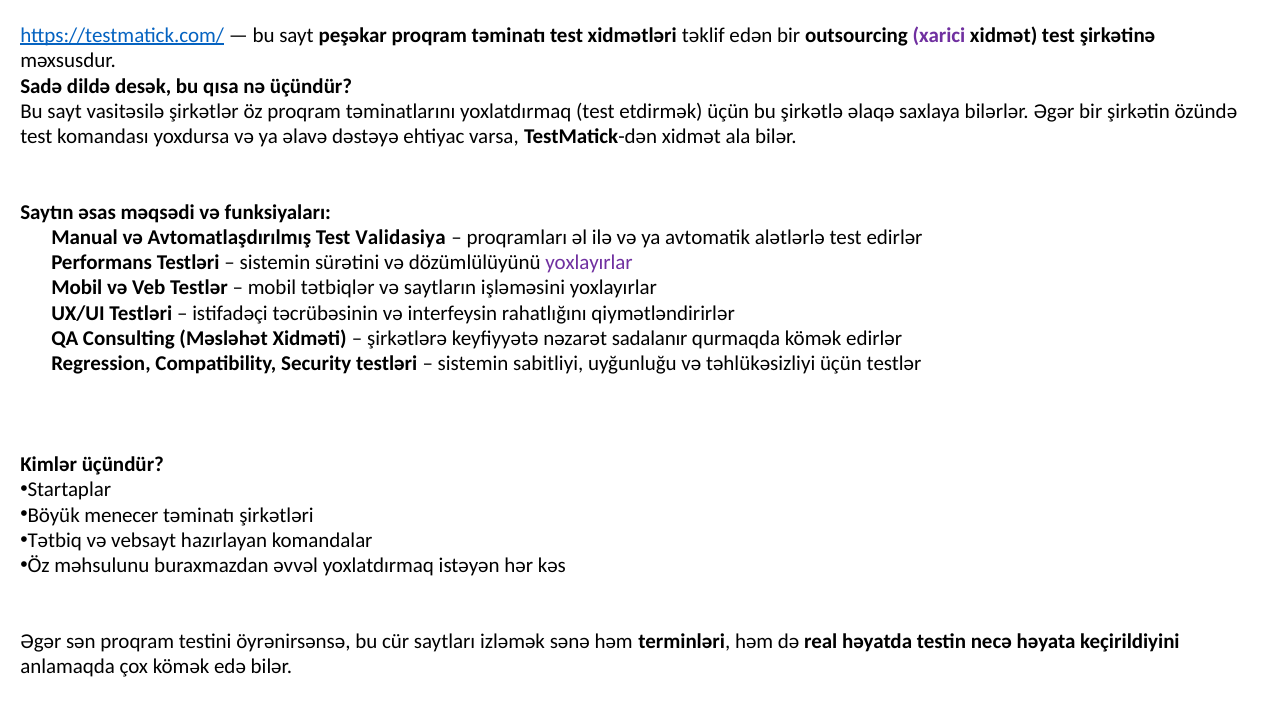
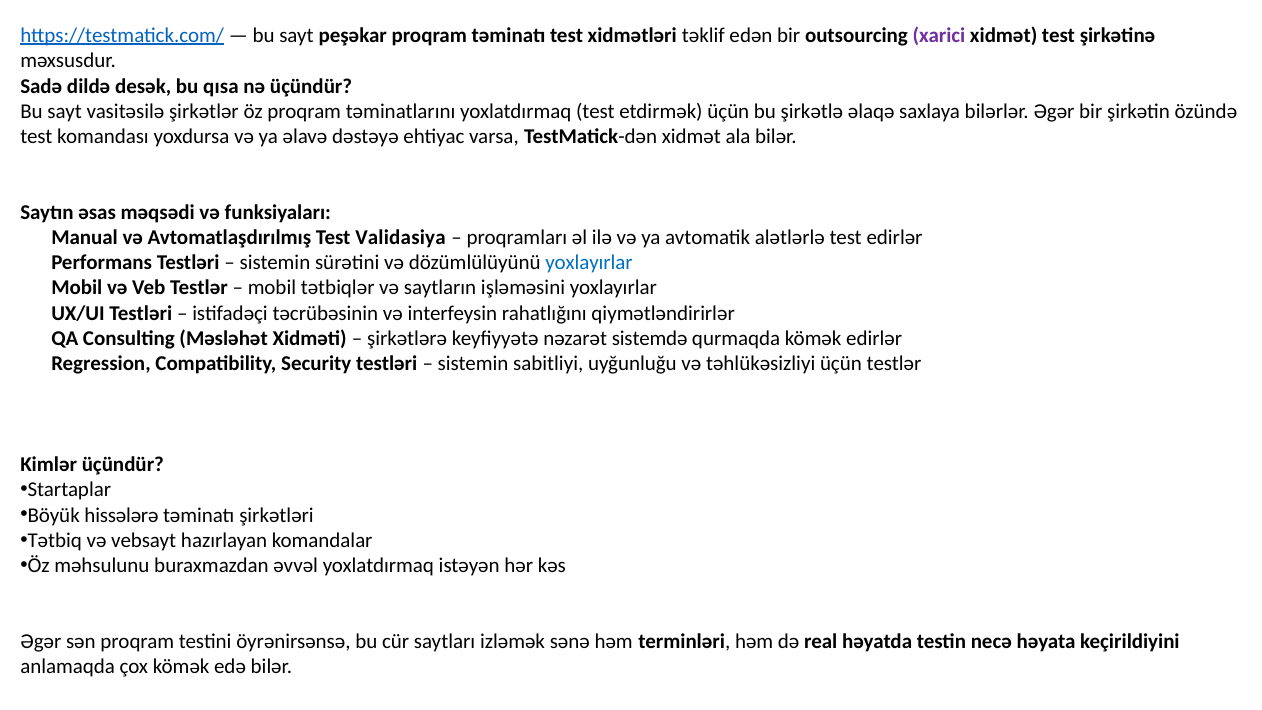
yoxlayırlar at (589, 263) colour: purple -> blue
sadalanır: sadalanır -> sistemdə
menecer: menecer -> hissələrə
